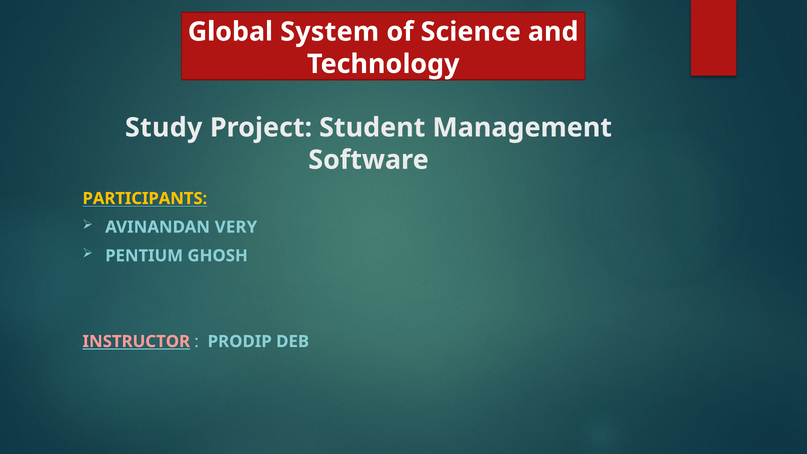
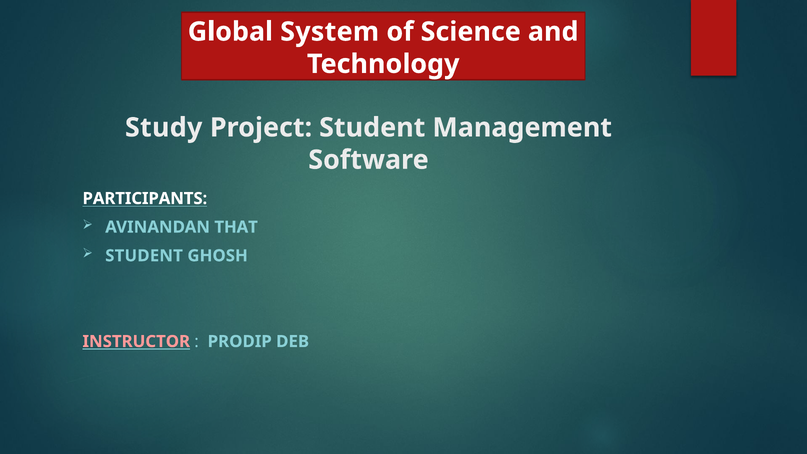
PARTICIPANTS colour: yellow -> white
VERY: VERY -> THAT
PENTIUM at (144, 256): PENTIUM -> STUDENT
